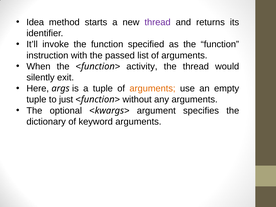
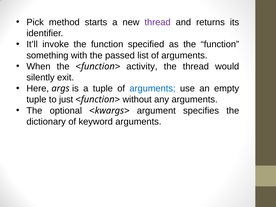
Idea: Idea -> Pick
instruction: instruction -> something
arguments at (152, 89) colour: orange -> blue
